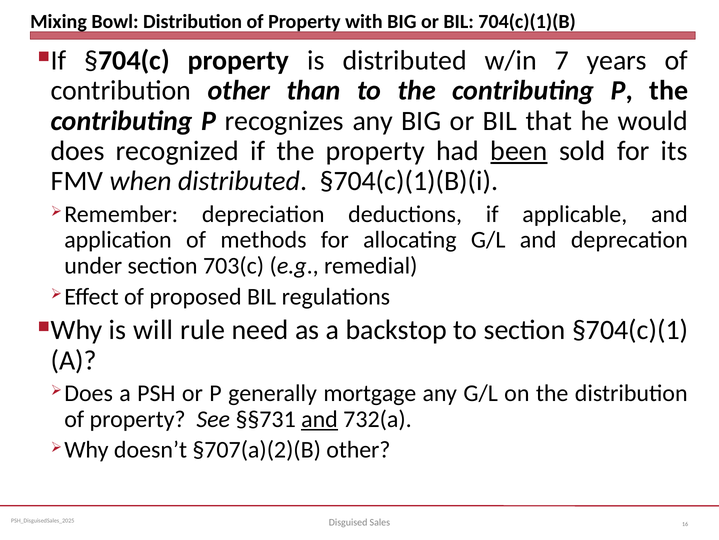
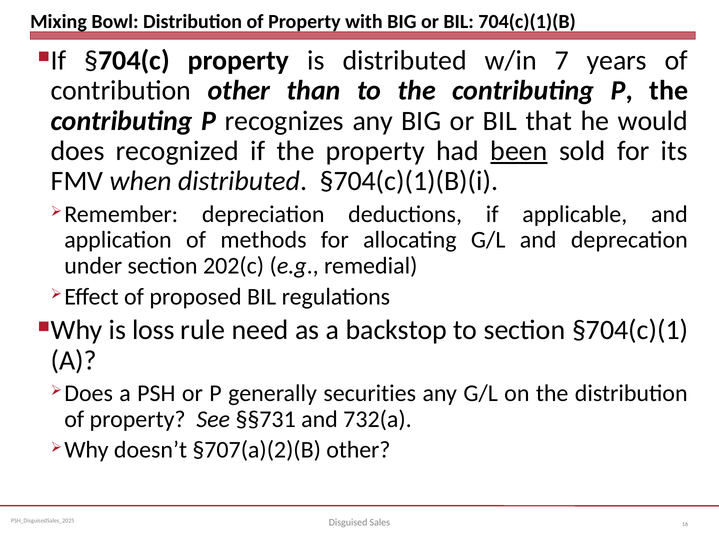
703(c: 703(c -> 202(c
will: will -> loss
mortgage: mortgage -> securities
and at (320, 419) underline: present -> none
